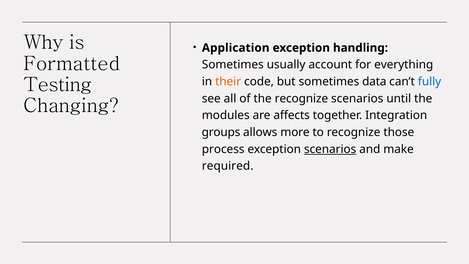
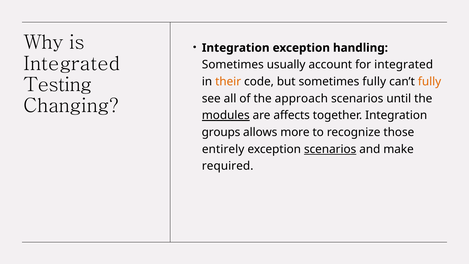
Application at (236, 48): Application -> Integration
Formatted at (72, 64): Formatted -> Integrated
for everything: everything -> integrated
sometimes data: data -> fully
fully at (430, 82) colour: blue -> orange
the recognize: recognize -> approach
modules underline: none -> present
process: process -> entirely
